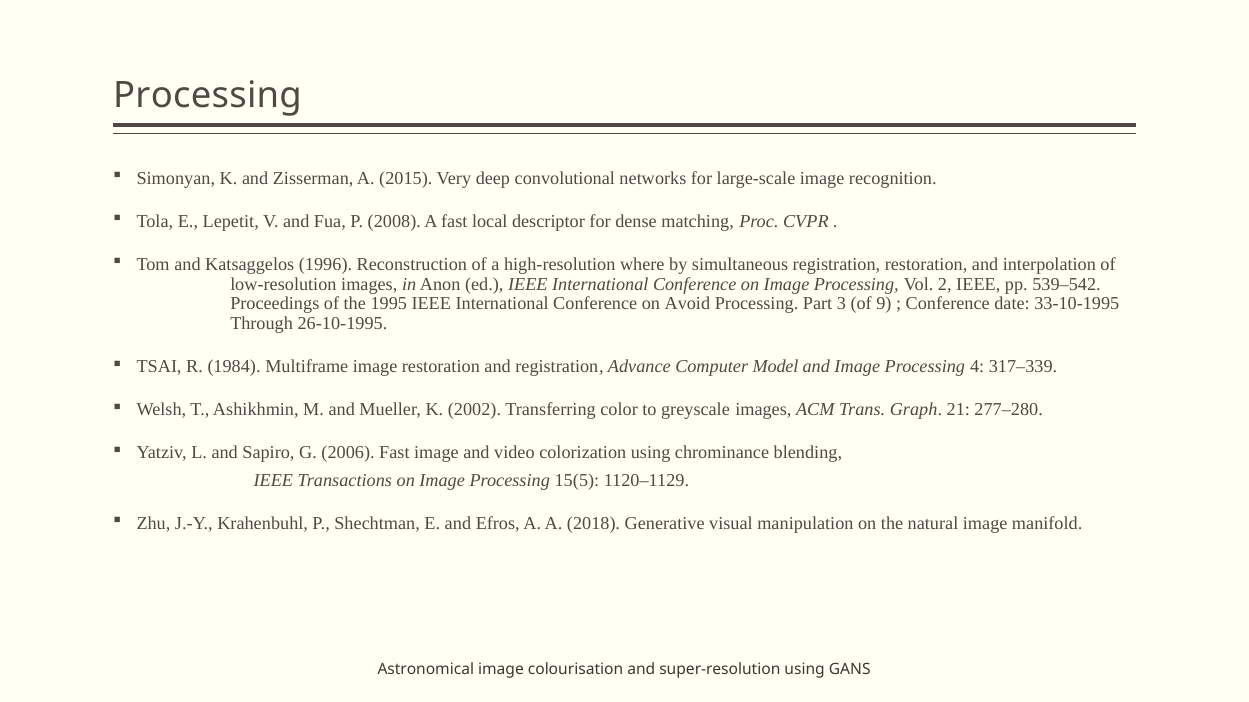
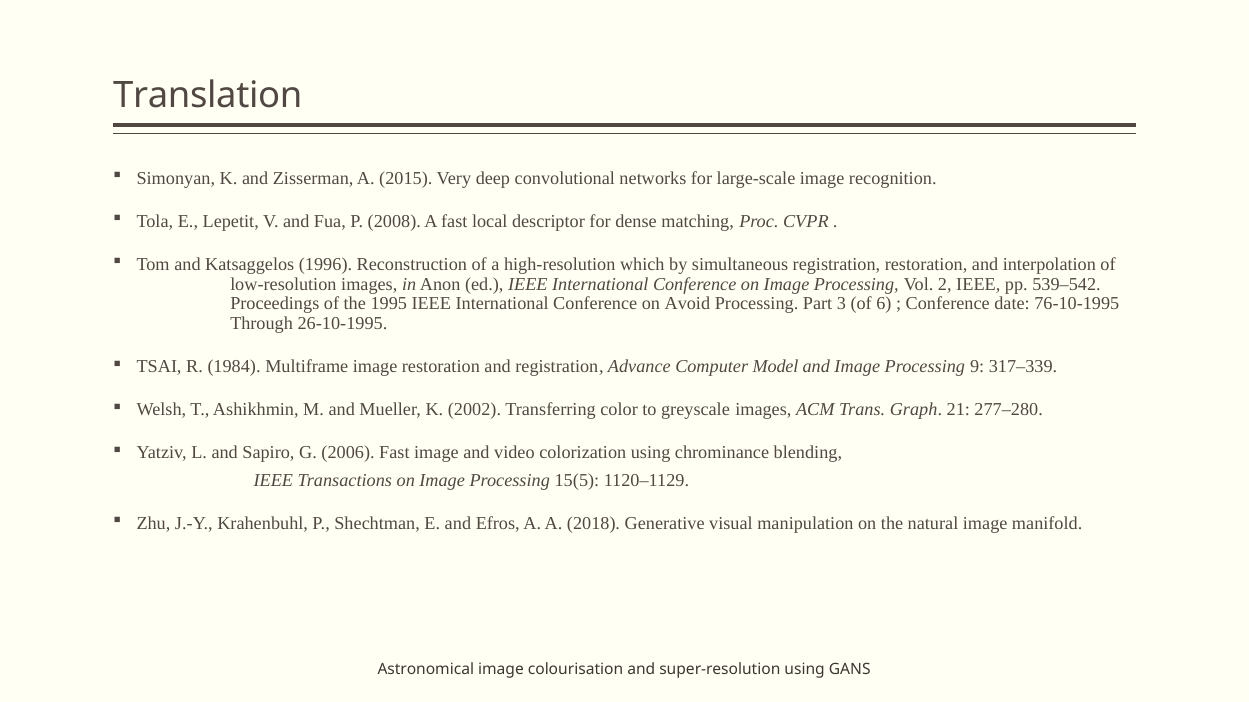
Processing at (208, 96): Processing -> Translation
where: where -> which
9: 9 -> 6
33-10-1995: 33-10-1995 -> 76-10-1995
4: 4 -> 9
